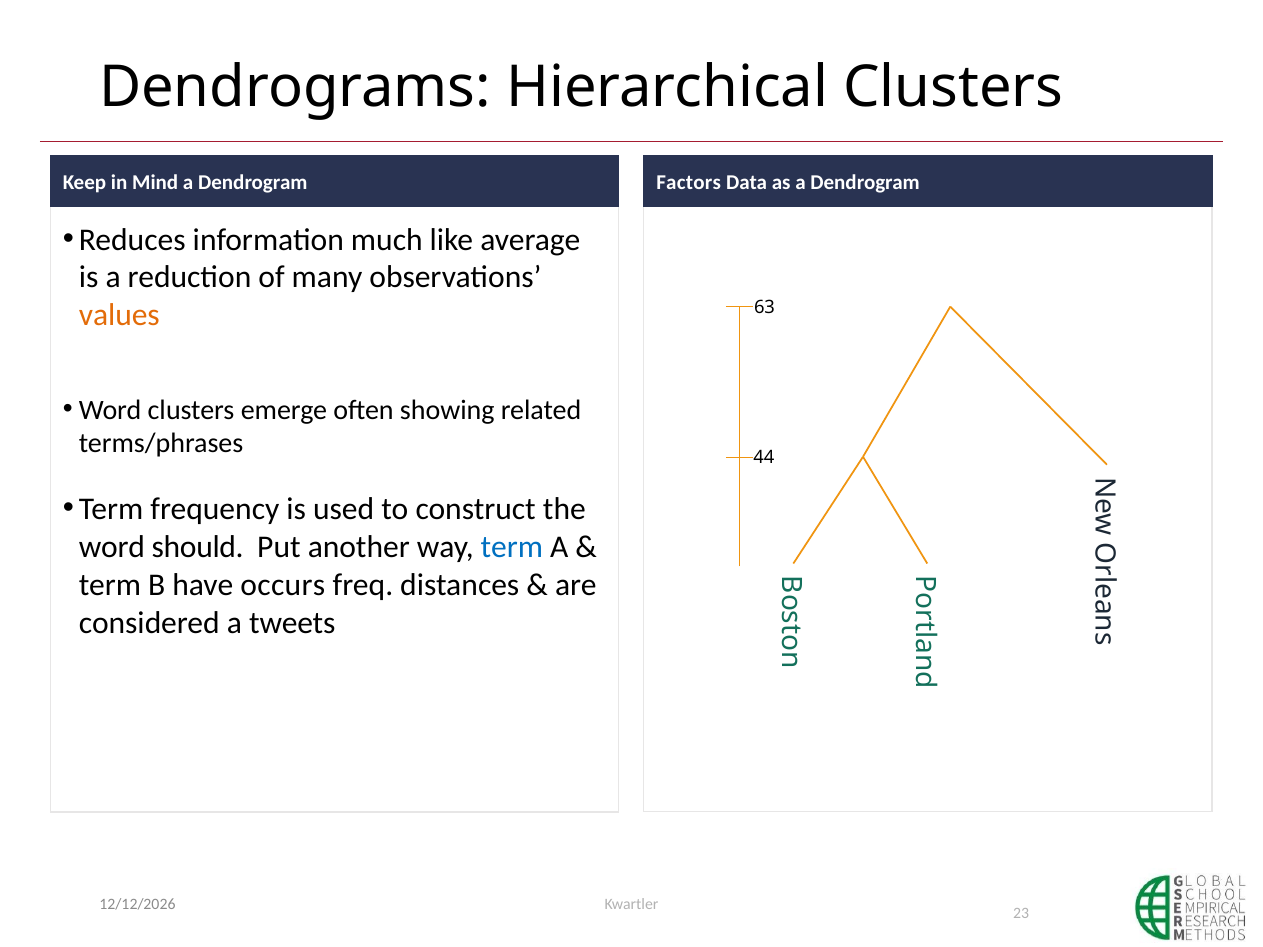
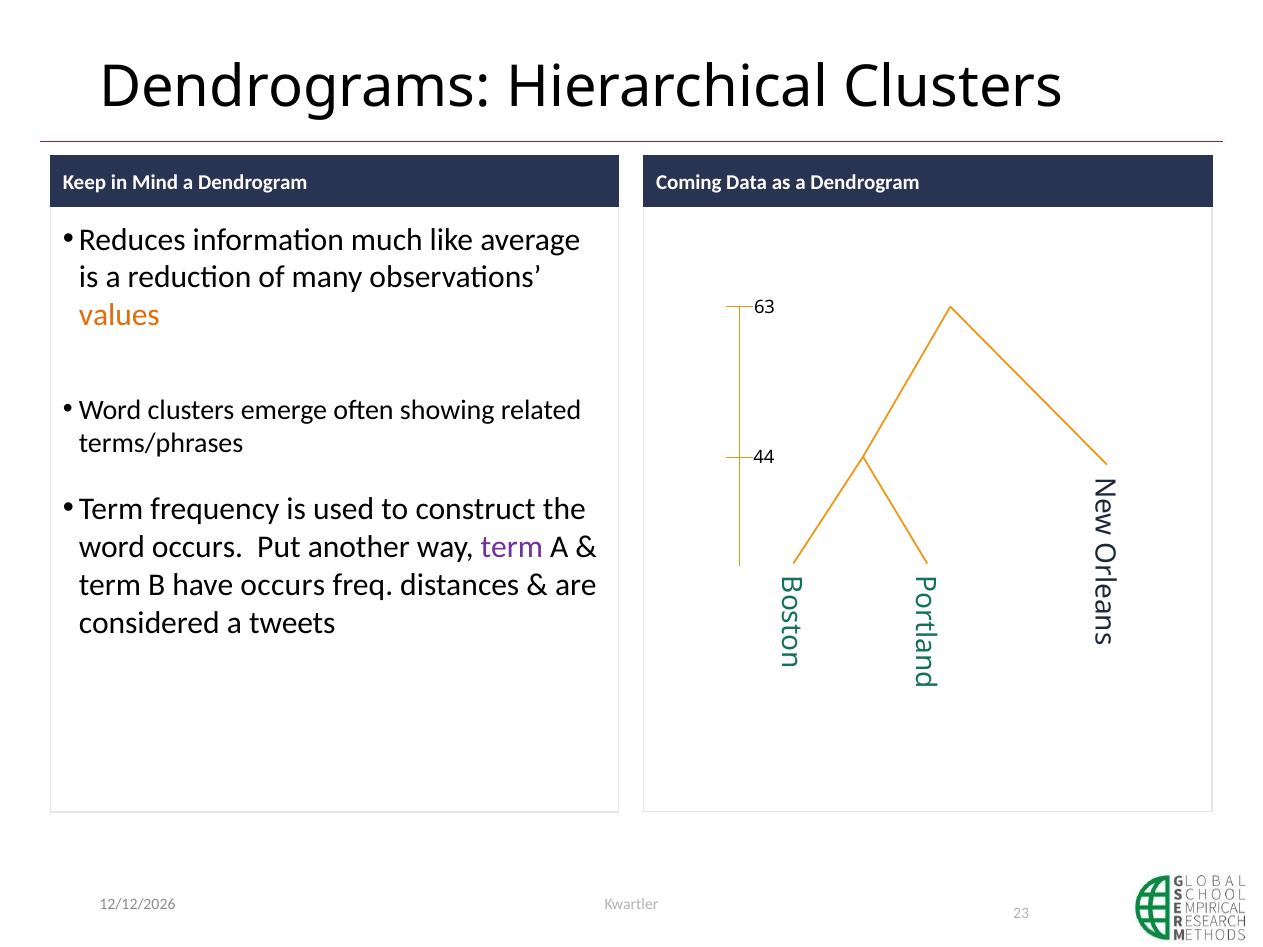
Factors: Factors -> Coming
word should: should -> occurs
term at (512, 547) colour: blue -> purple
